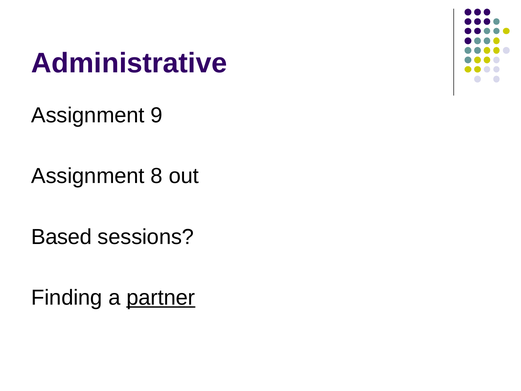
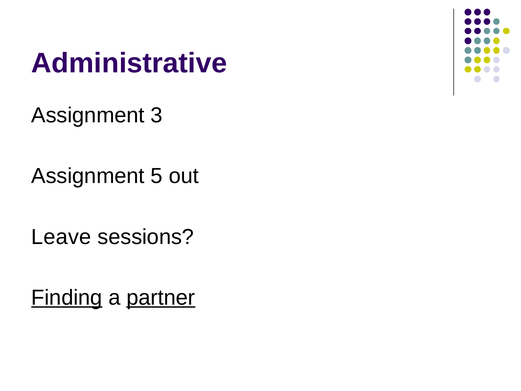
9: 9 -> 3
8: 8 -> 5
Based: Based -> Leave
Finding underline: none -> present
